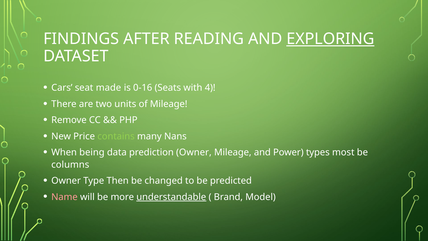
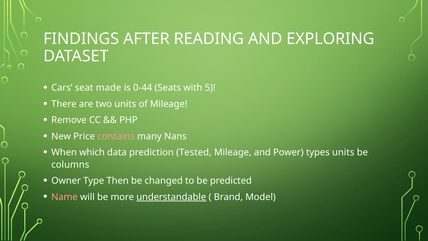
EXPLORING underline: present -> none
0-16: 0-16 -> 0-44
4: 4 -> 5
contains colour: light green -> pink
being: being -> which
prediction Owner: Owner -> Tested
types most: most -> units
